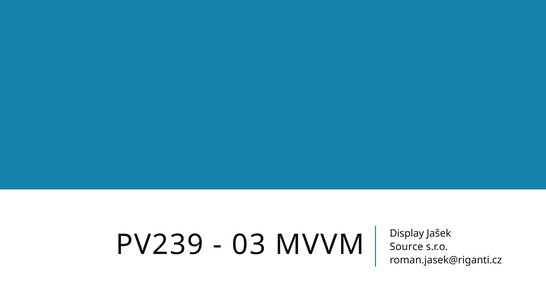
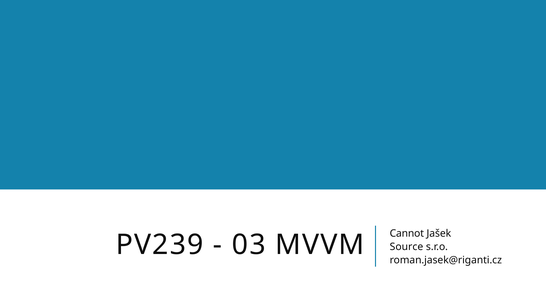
Display: Display -> Cannot
